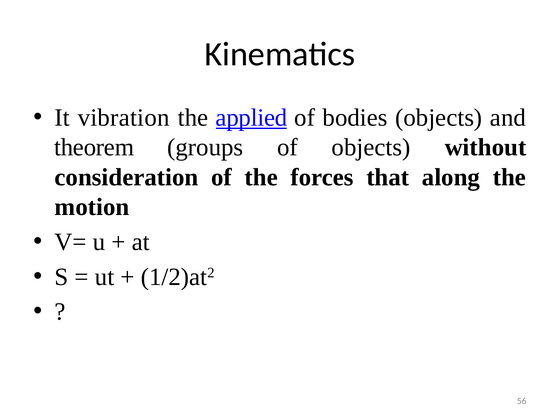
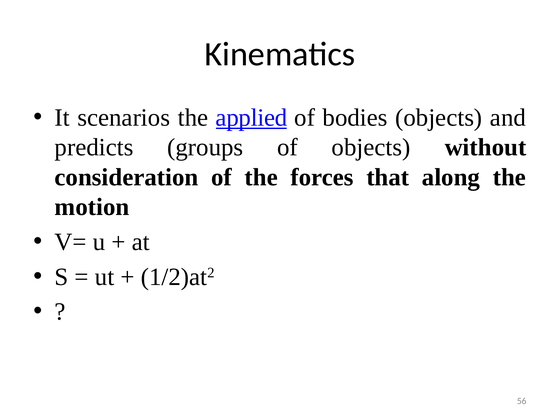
vibration: vibration -> scenarios
theorem: theorem -> predicts
